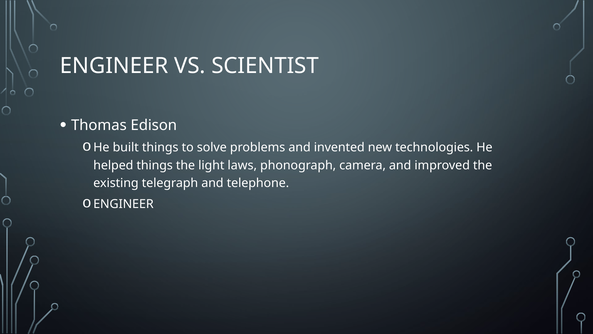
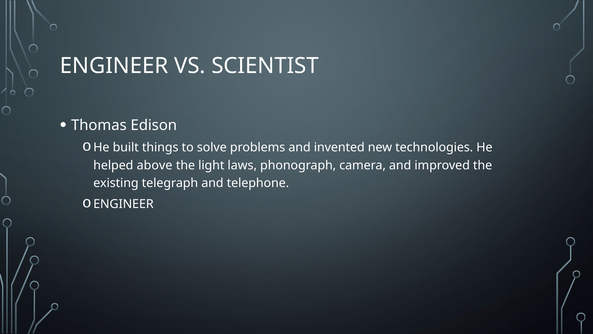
helped things: things -> above
